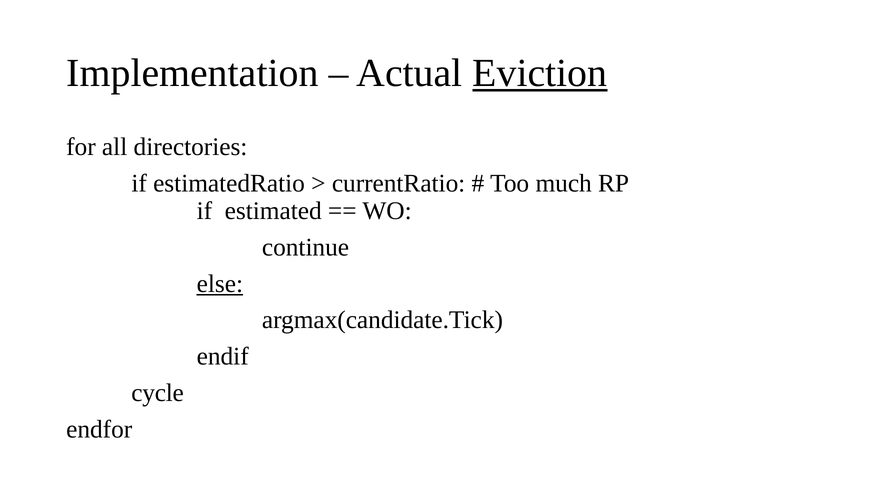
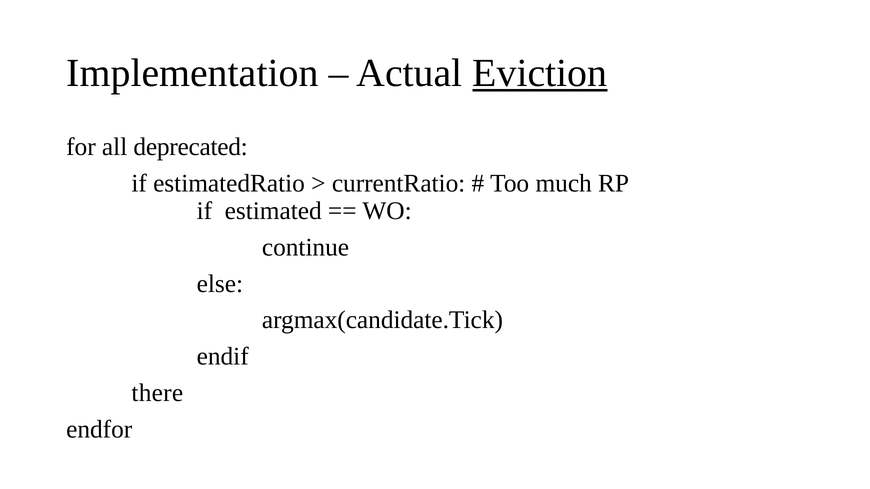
directories: directories -> deprecated
else underline: present -> none
cycle: cycle -> there
